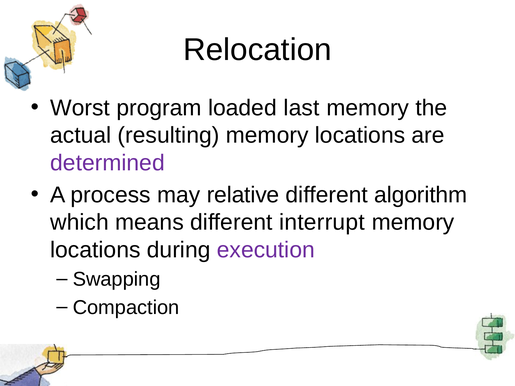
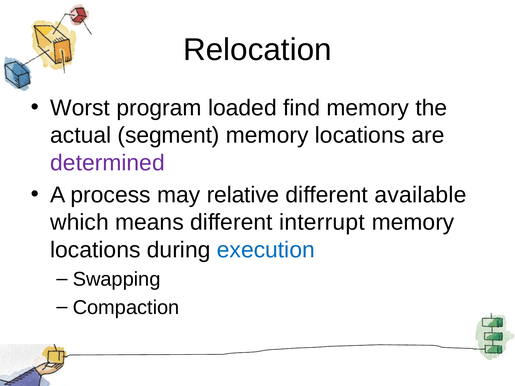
last: last -> find
resulting: resulting -> segment
algorithm: algorithm -> available
execution colour: purple -> blue
